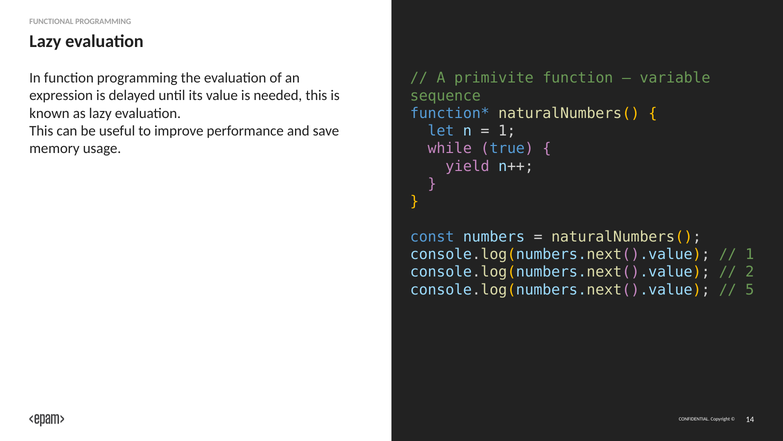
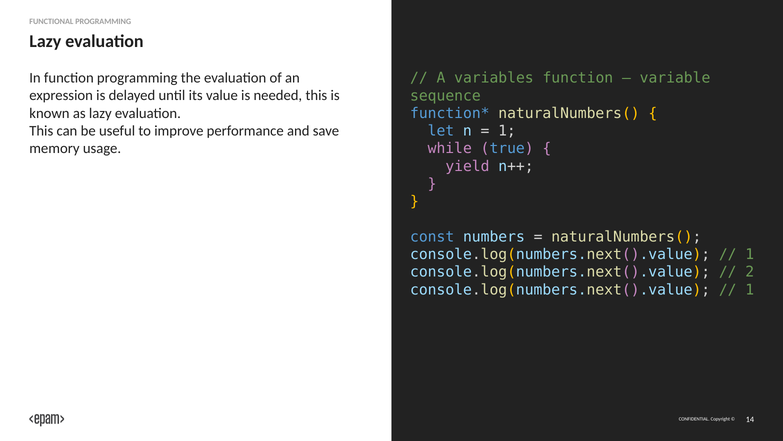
primivite: primivite -> variables
5 at (750, 289): 5 -> 1
